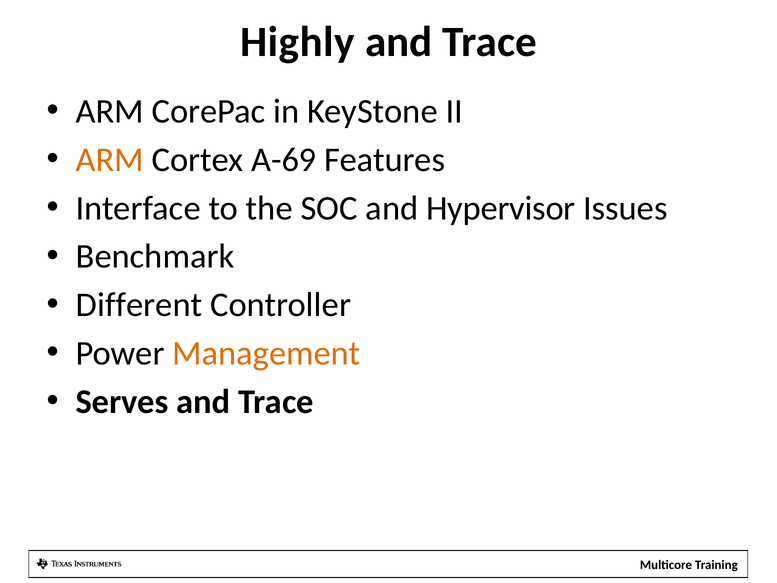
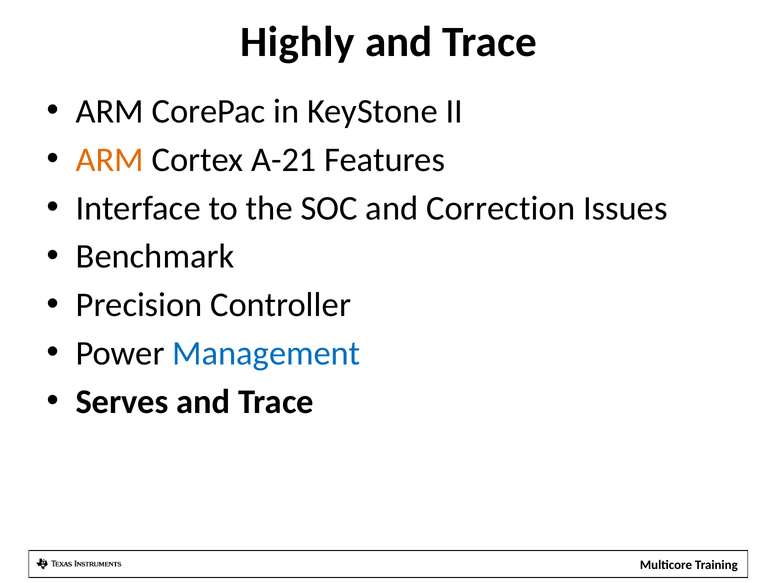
A-69: A-69 -> A-21
Hypervisor: Hypervisor -> Correction
Different: Different -> Precision
Management colour: orange -> blue
